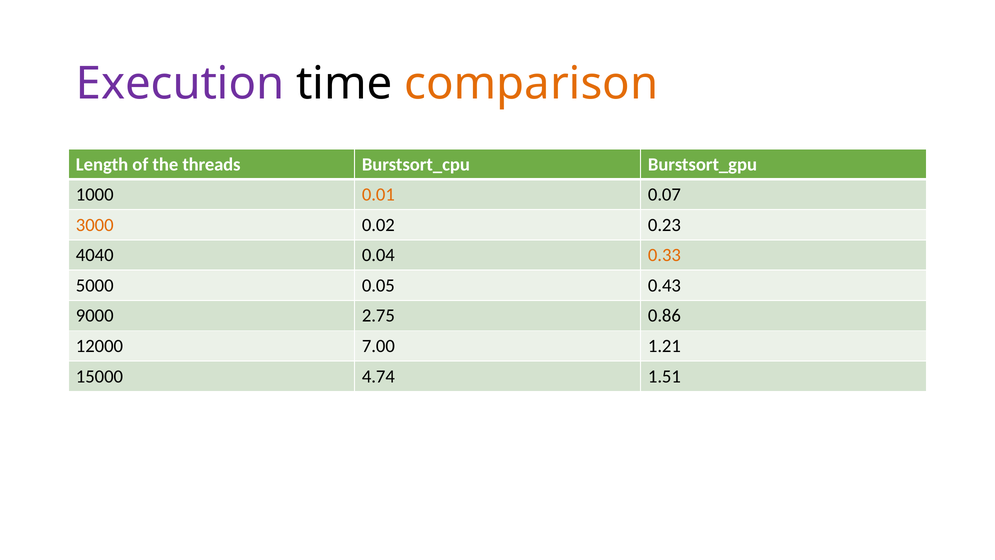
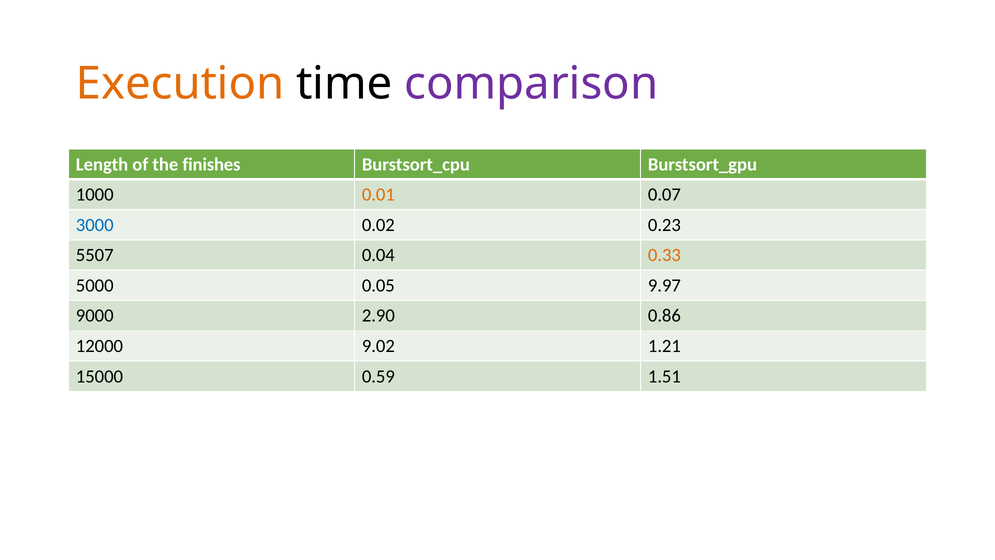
Execution colour: purple -> orange
comparison colour: orange -> purple
threads: threads -> finishes
3000 colour: orange -> blue
4040: 4040 -> 5507
0.43: 0.43 -> 9.97
2.75: 2.75 -> 2.90
7.00: 7.00 -> 9.02
4.74: 4.74 -> 0.59
